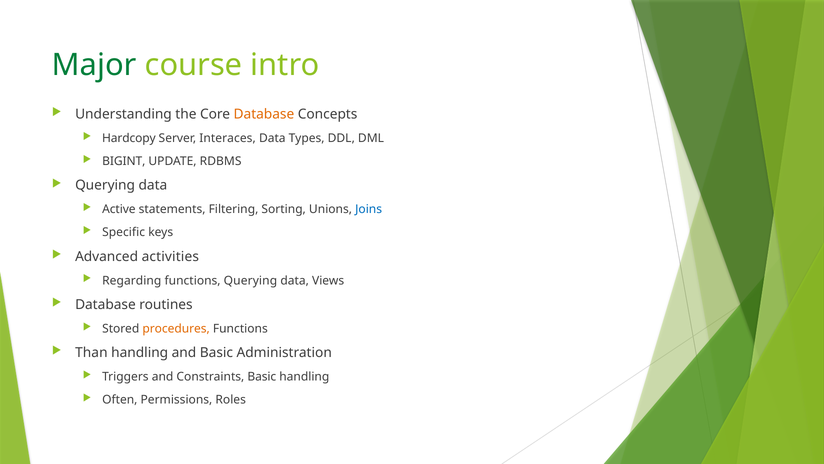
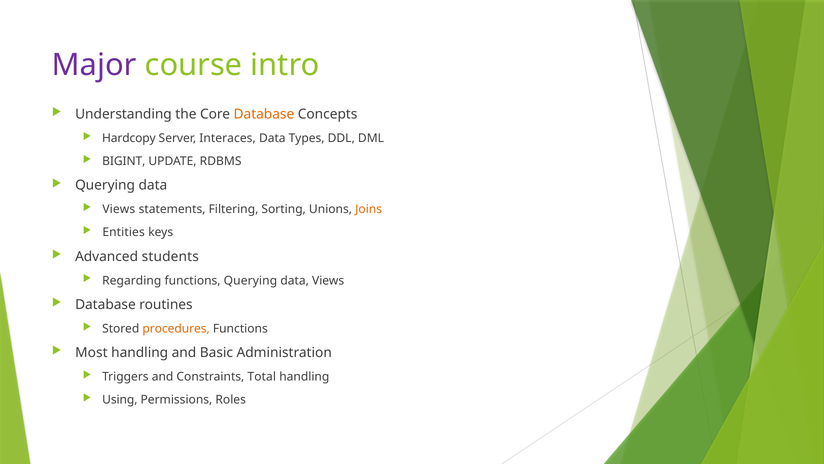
Major colour: green -> purple
Active at (119, 209): Active -> Views
Joins colour: blue -> orange
Specific: Specific -> Entities
activities: activities -> students
Than: Than -> Most
Constraints Basic: Basic -> Total
Often: Often -> Using
